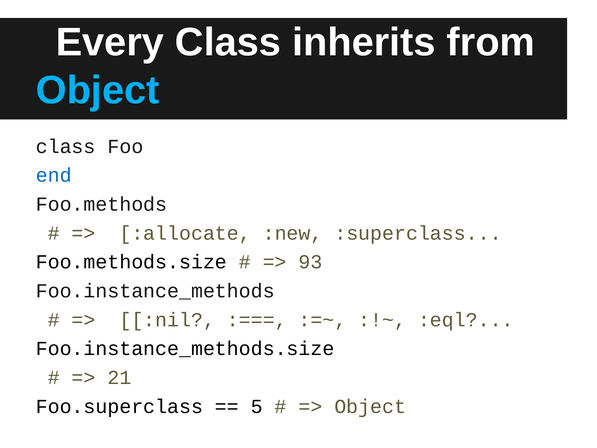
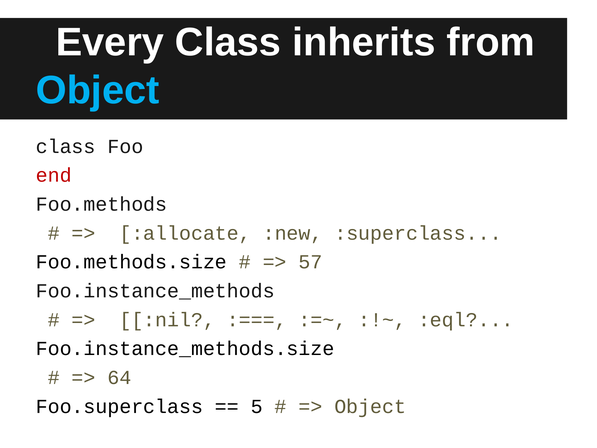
end colour: blue -> red
93: 93 -> 57
21: 21 -> 64
